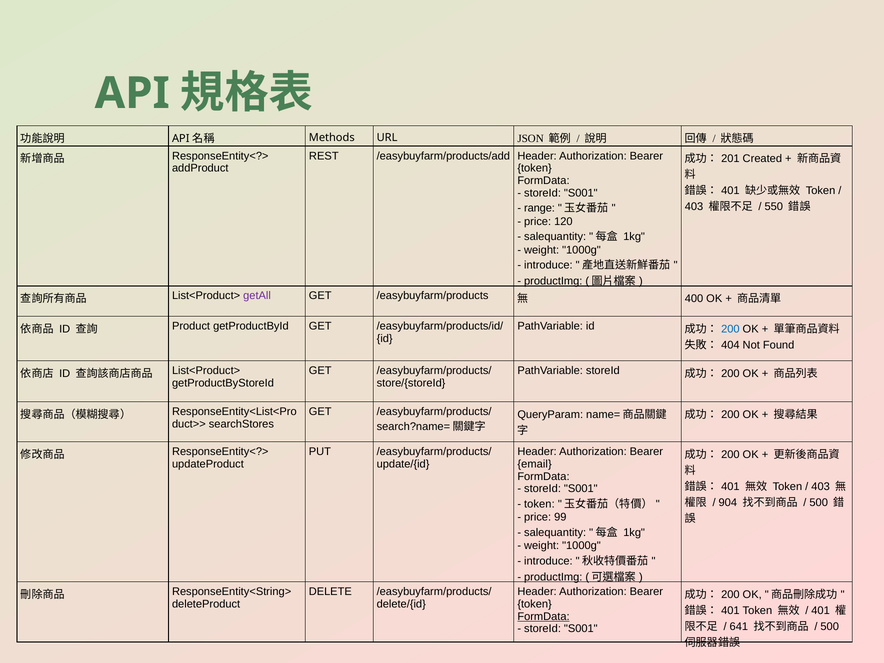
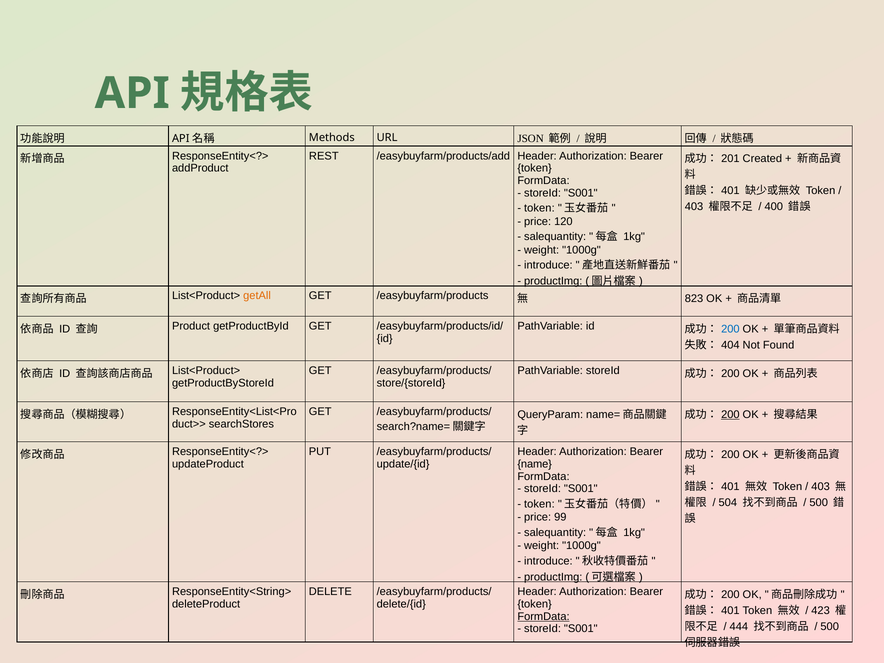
550: 550 -> 400
range at (539, 208): range -> token
getAll colour: purple -> orange
400: 400 -> 823
200 at (730, 414) underline: none -> present
email: email -> name
904: 904 -> 504
401 at (821, 610): 401 -> 423
641: 641 -> 444
